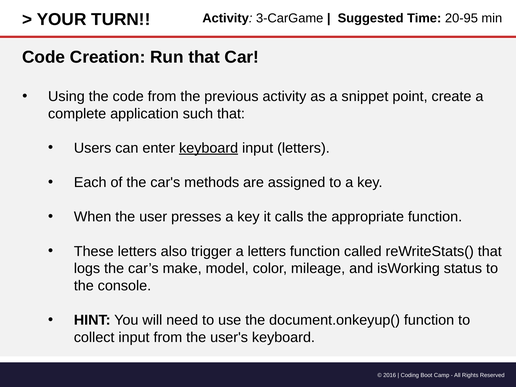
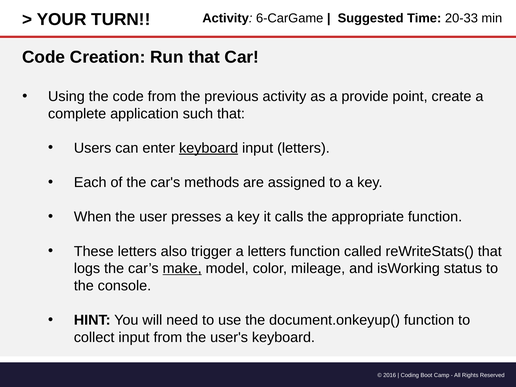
3-CarGame: 3-CarGame -> 6-CarGame
20-95: 20-95 -> 20-33
snippet: snippet -> provide
make underline: none -> present
